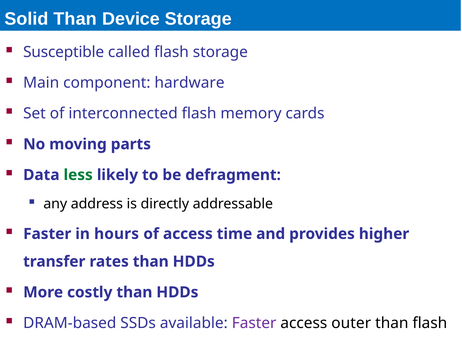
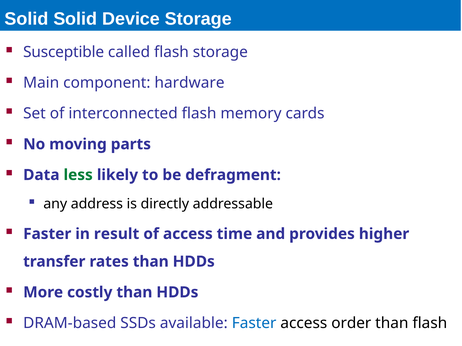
Solid Than: Than -> Solid
hours: hours -> result
Faster at (254, 324) colour: purple -> blue
outer: outer -> order
